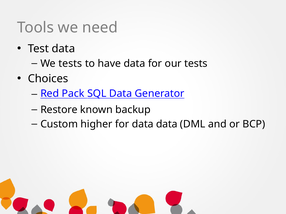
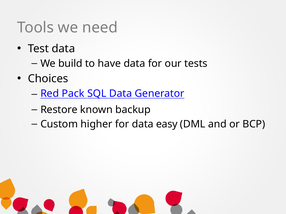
We tests: tests -> build
data data: data -> easy
